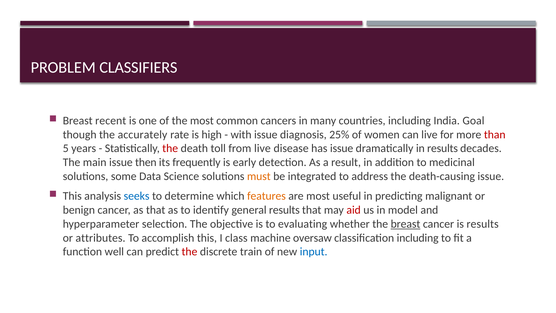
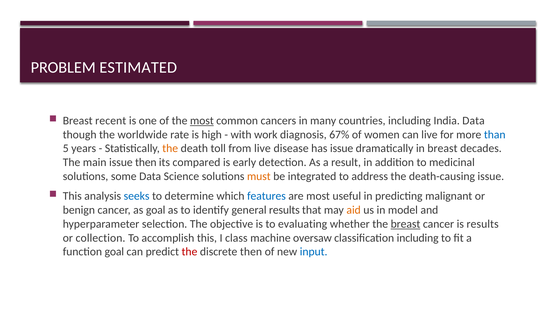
CLASSIFIERS: CLASSIFIERS -> ESTIMATED
most at (202, 121) underline: none -> present
India Goal: Goal -> Data
accurately: accurately -> worldwide
with issue: issue -> work
25%: 25% -> 67%
than colour: red -> blue
the at (170, 148) colour: red -> orange
in results: results -> breast
frequently: frequently -> compared
features colour: orange -> blue
as that: that -> goal
aid colour: red -> orange
attributes: attributes -> collection
function well: well -> goal
discrete train: train -> then
